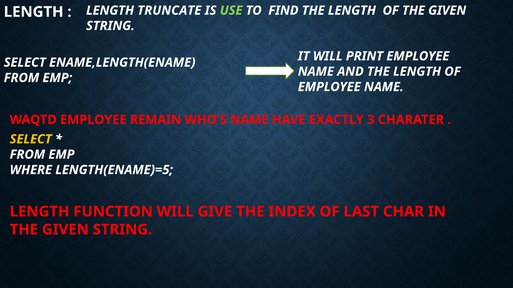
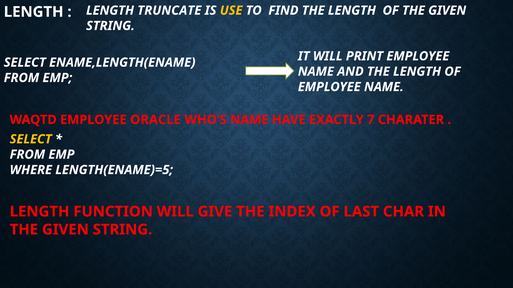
USE colour: light green -> yellow
REMAIN: REMAIN -> ORACLE
3: 3 -> 7
